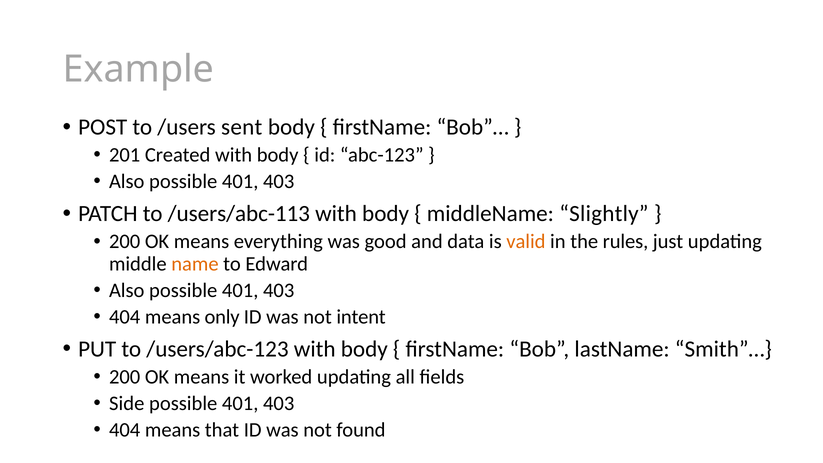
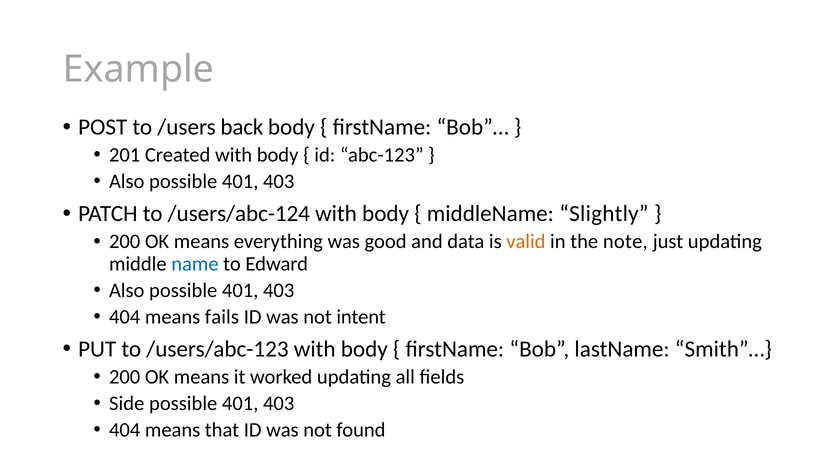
sent: sent -> back
/users/abc-113: /users/abc-113 -> /users/abc-124
rules: rules -> note
name colour: orange -> blue
only: only -> fails
